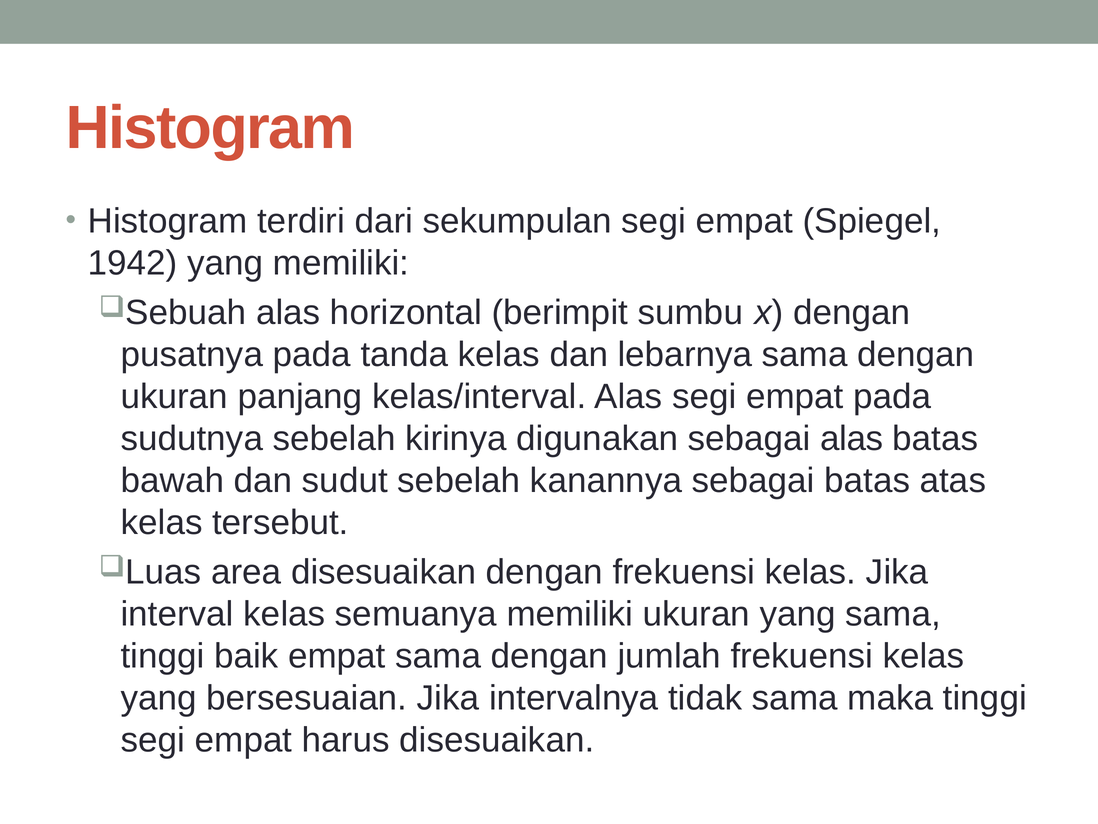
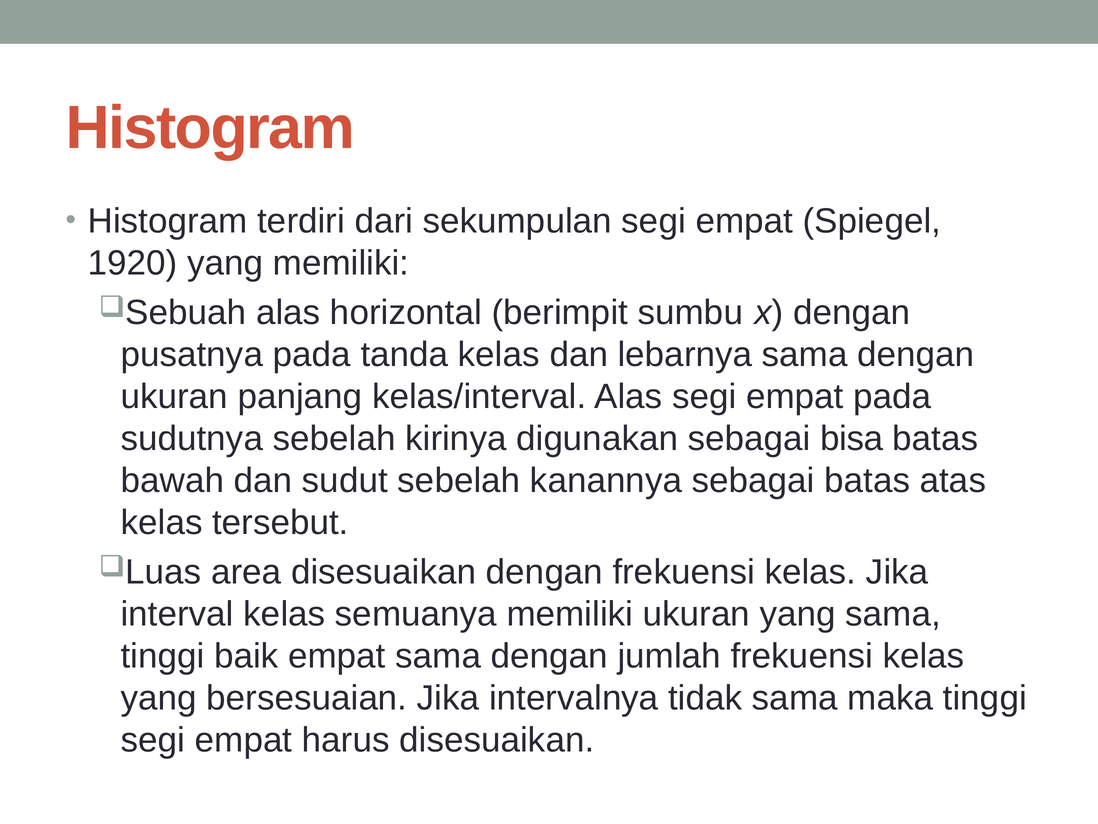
1942: 1942 -> 1920
sebagai alas: alas -> bisa
